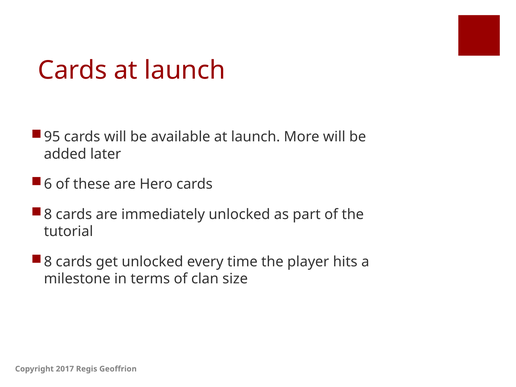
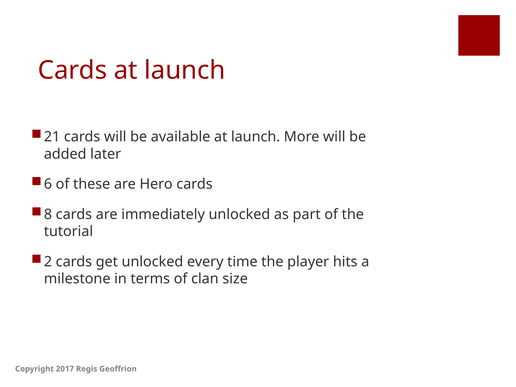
95: 95 -> 21
8 at (48, 262): 8 -> 2
